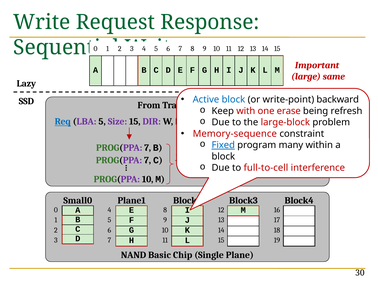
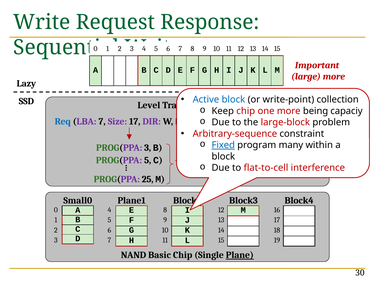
large same: same -> more
backward: backward -> collection
From: From -> Level
Keep with: with -> chip
one erase: erase -> more
refresh: refresh -> capaciy
Req underline: present -> none
LBA 5: 5 -> 7
Size 15: 15 -> 17
Memory-sequence: Memory-sequence -> Arbitrary-sequence
7 at (148, 147): 7 -> 3
7 at (148, 160): 7 -> 5
full-to-cell: full-to-cell -> flat-to-cell
PROG(PPA 10: 10 -> 25
Plane underline: none -> present
